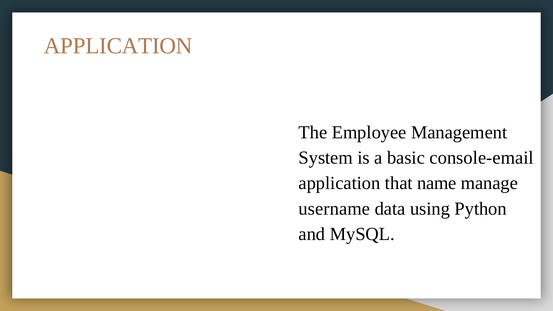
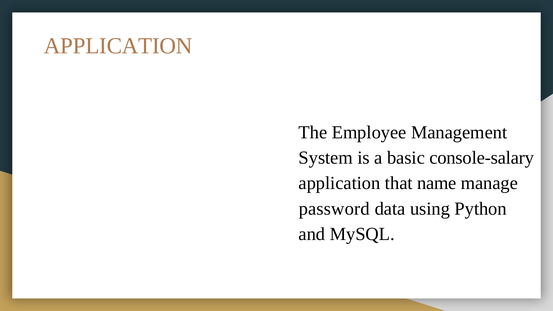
console-email: console-email -> console-salary
username: username -> password
